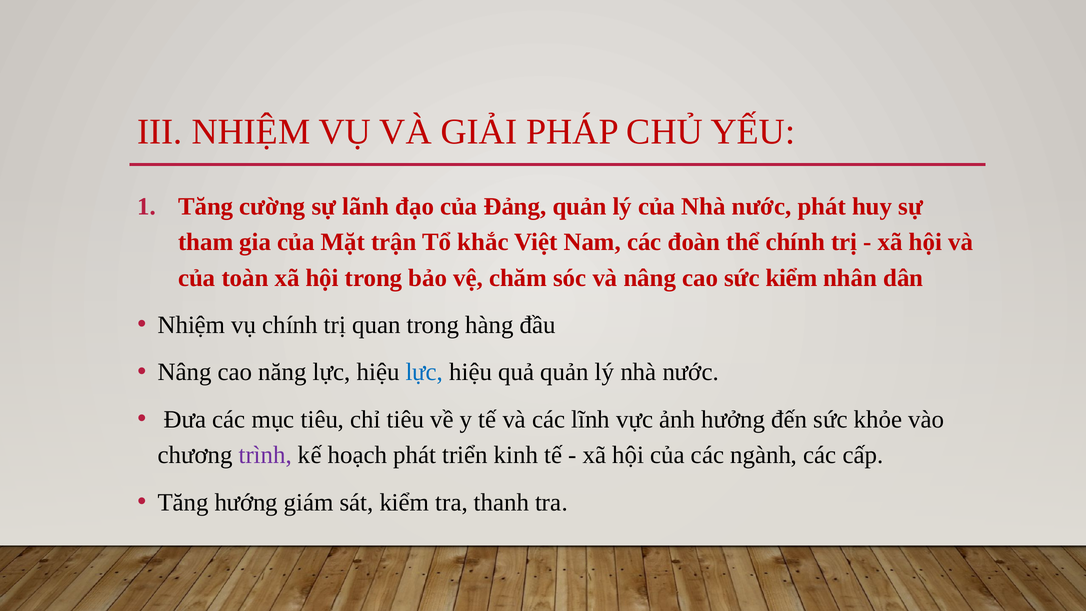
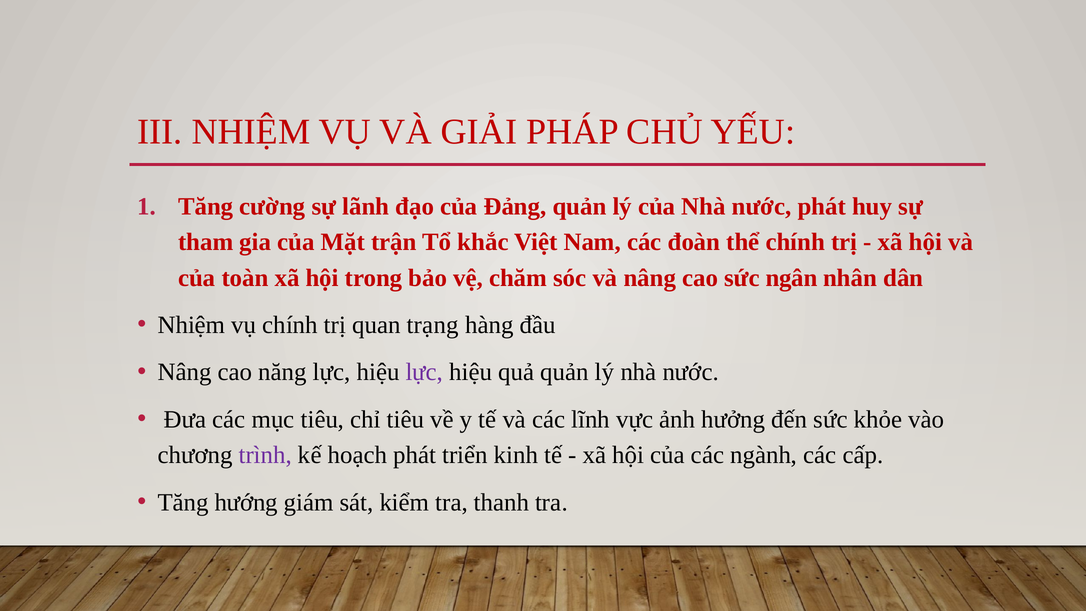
sức kiểm: kiểm -> ngân
quan trong: trong -> trạng
lực at (424, 372) colour: blue -> purple
